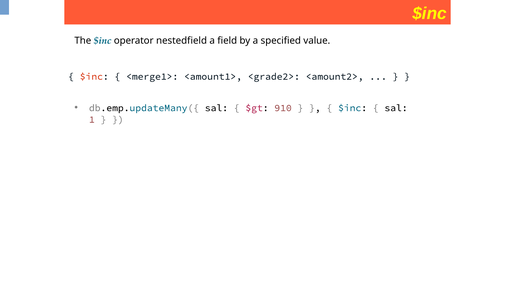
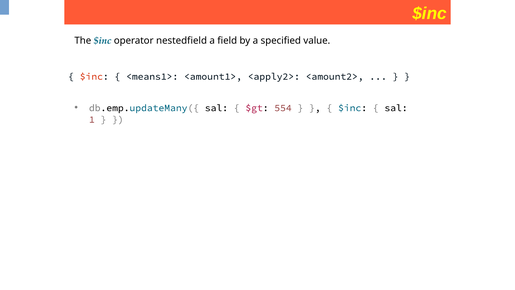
<merge1>: <merge1> -> <means1>
<grade2>: <grade2> -> <apply2>
910: 910 -> 554
